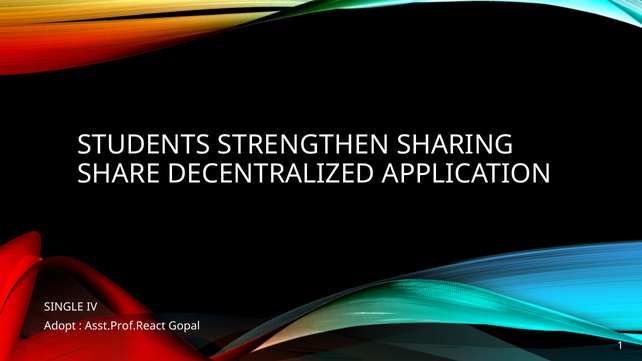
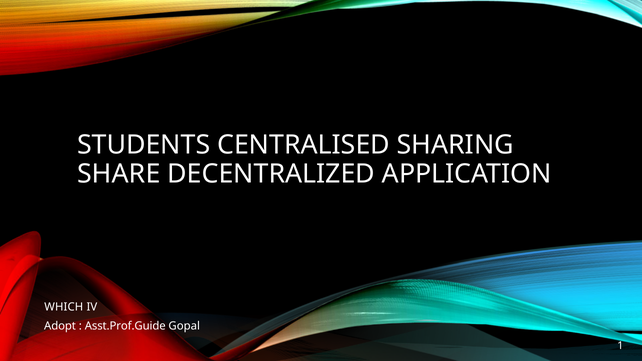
STRENGTHEN: STRENGTHEN -> CENTRALISED
SINGLE: SINGLE -> WHICH
Asst.Prof.React: Asst.Prof.React -> Asst.Prof.Guide
